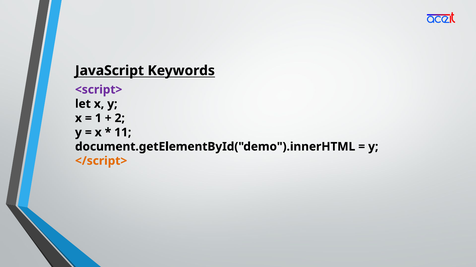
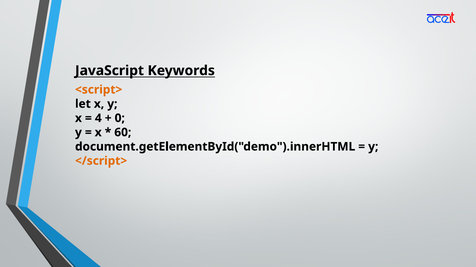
<script> colour: purple -> orange
1: 1 -> 4
2: 2 -> 0
11: 11 -> 60
